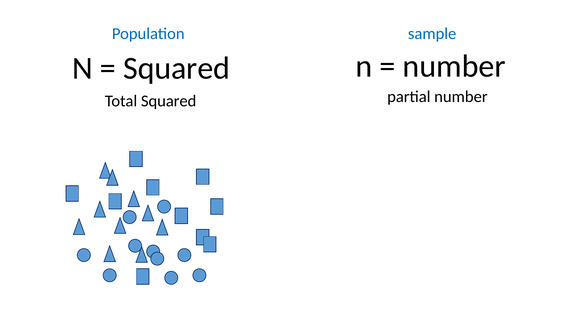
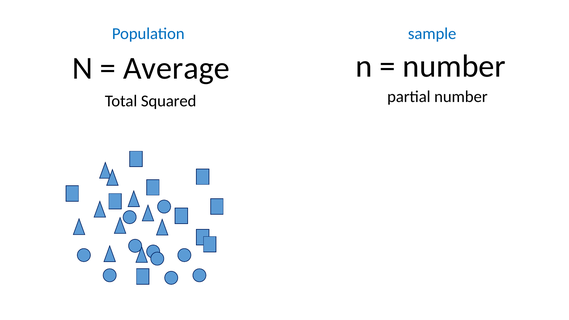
Squared at (177, 68): Squared -> Average
